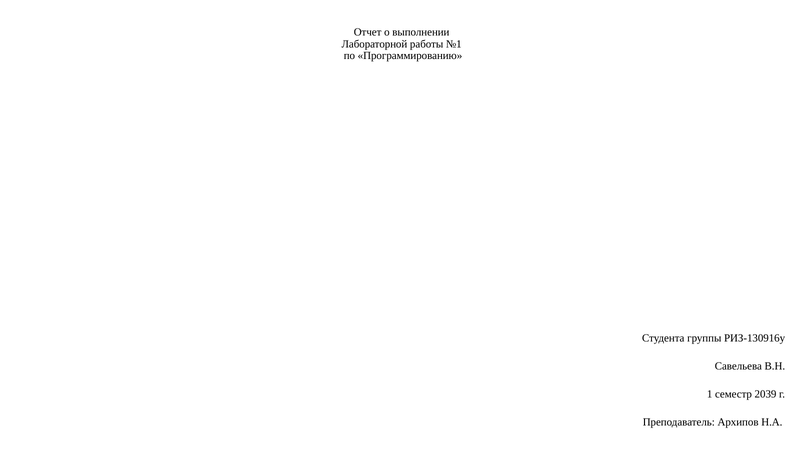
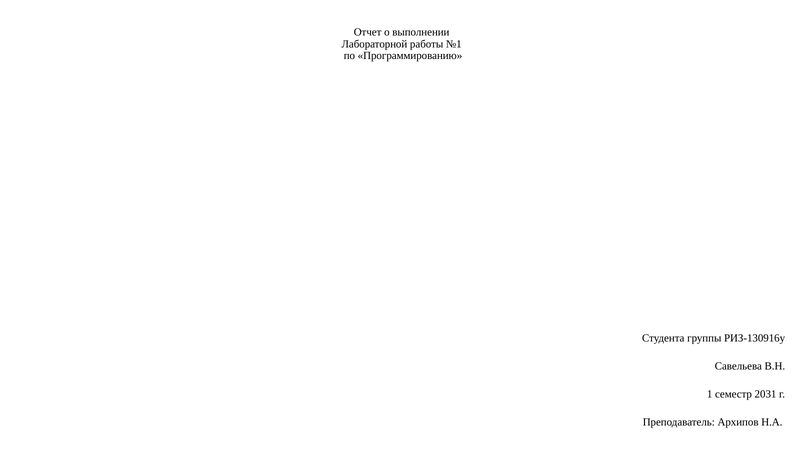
2039: 2039 -> 2031
